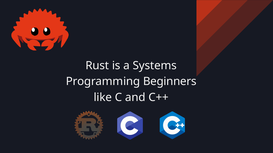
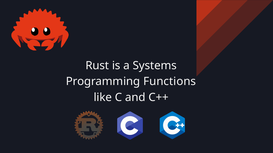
Beginners: Beginners -> Functions
